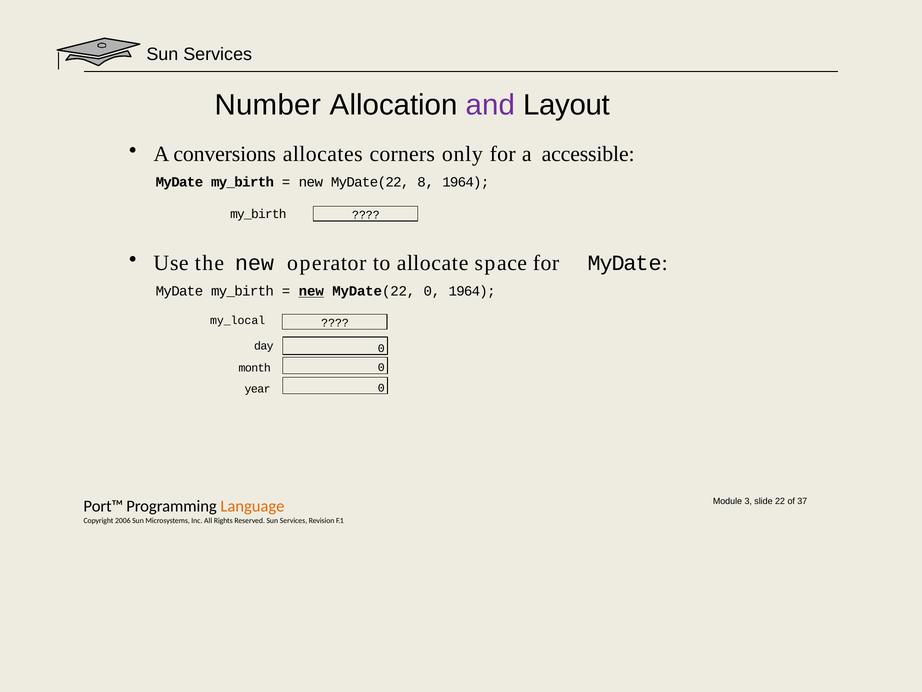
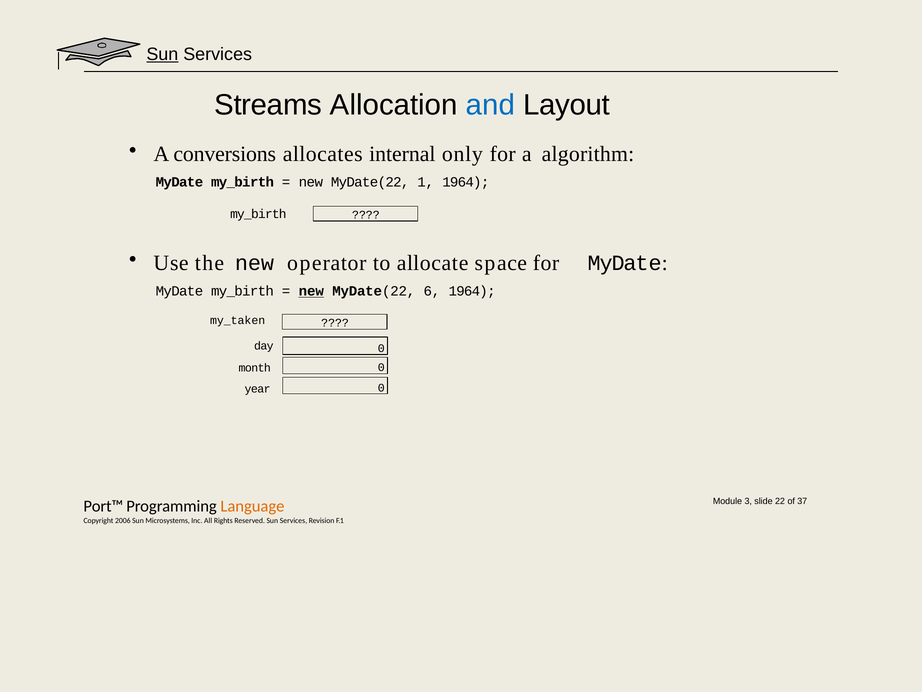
Sun at (162, 54) underline: none -> present
Number: Number -> Streams
and colour: purple -> blue
corners: corners -> internal
accessible: accessible -> algorithm
8: 8 -> 1
MyDate(22 0: 0 -> 6
my_local: my_local -> my_taken
